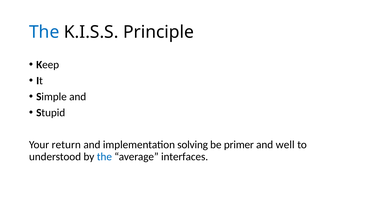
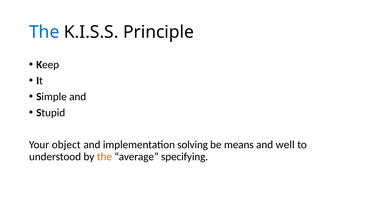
return: return -> object
primer: primer -> means
the at (104, 156) colour: blue -> orange
interfaces: interfaces -> specifying
